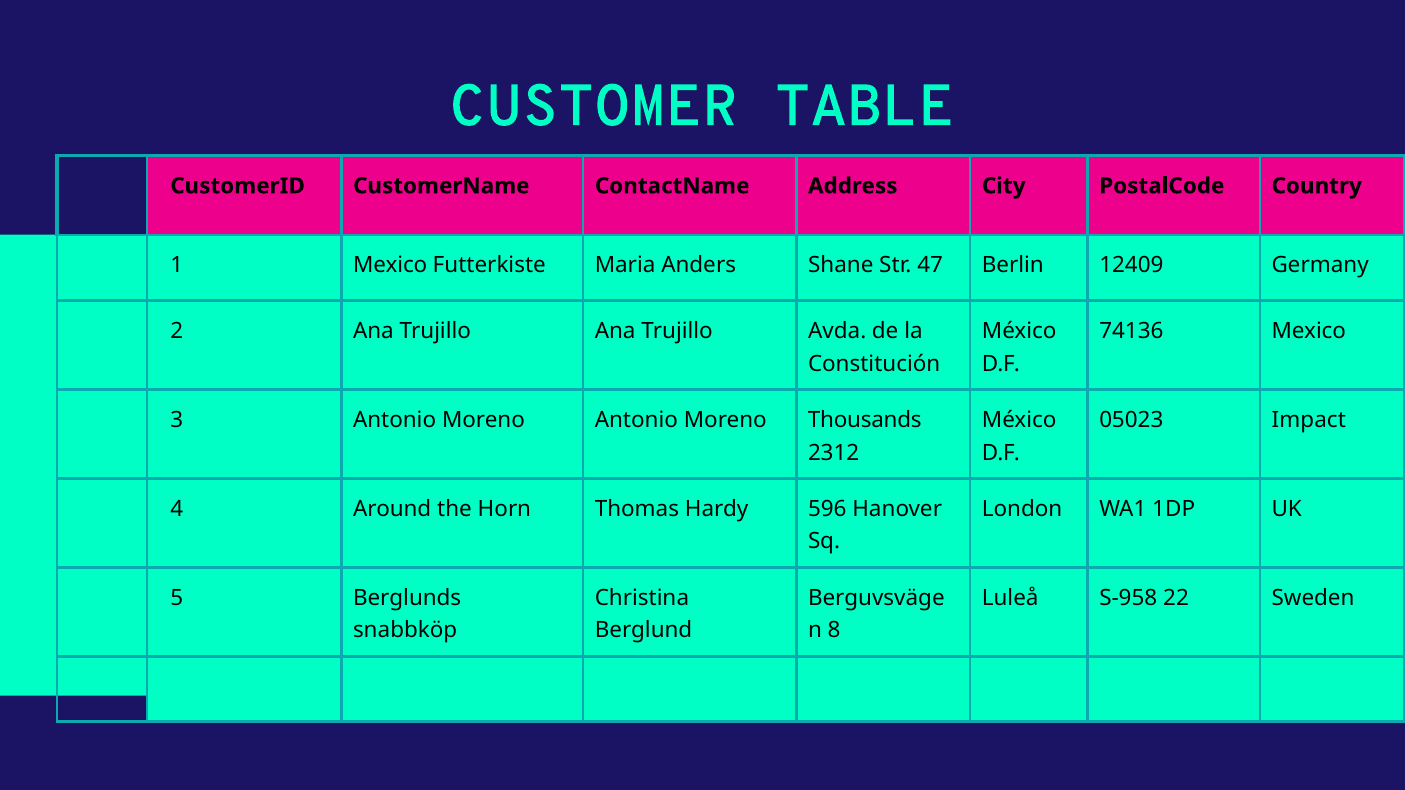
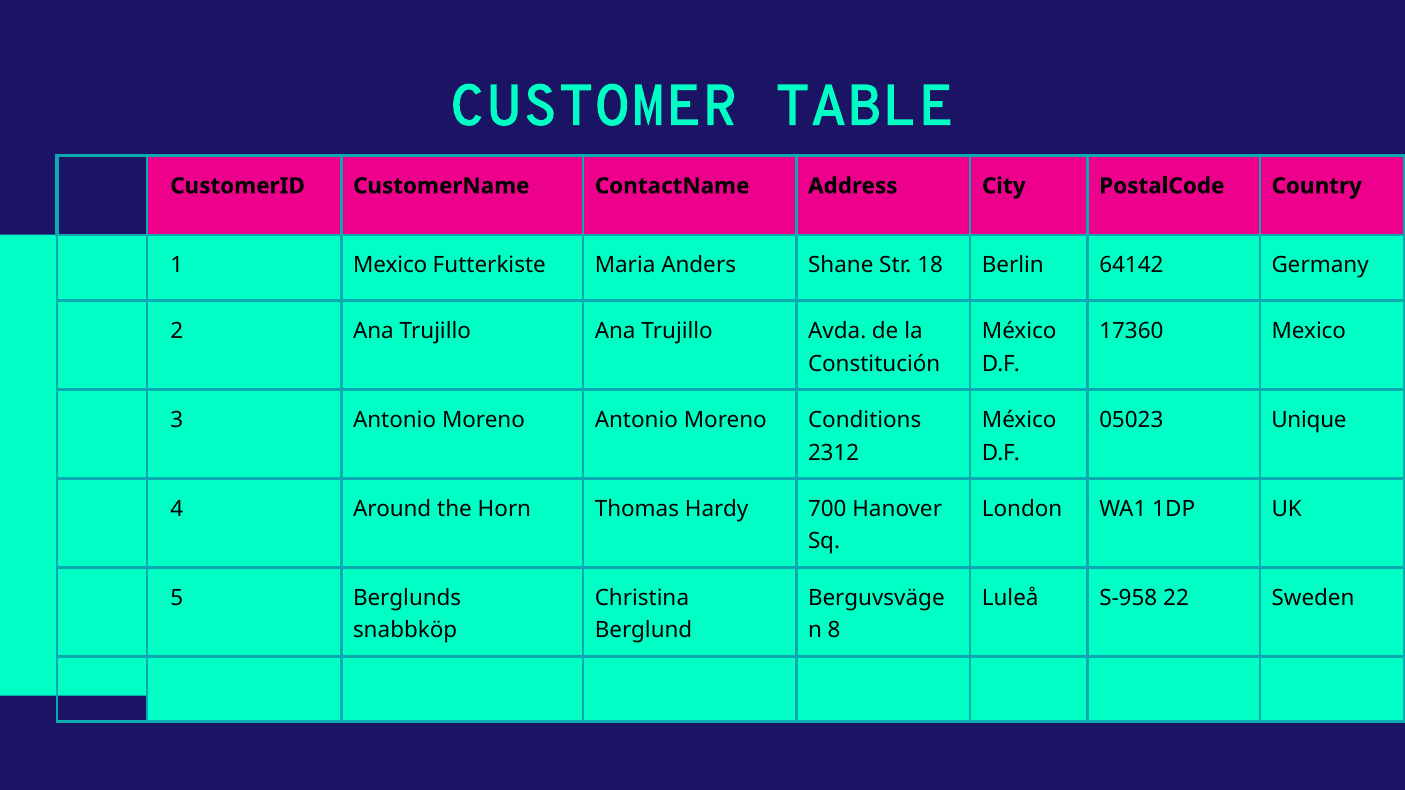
47: 47 -> 18
12409: 12409 -> 64142
74136: 74136 -> 17360
Thousands: Thousands -> Conditions
Impact: Impact -> Unique
596: 596 -> 700
